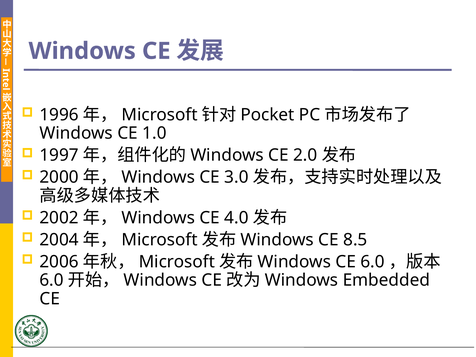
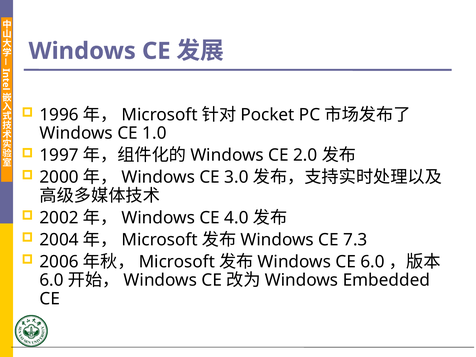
8.5: 8.5 -> 7.3
